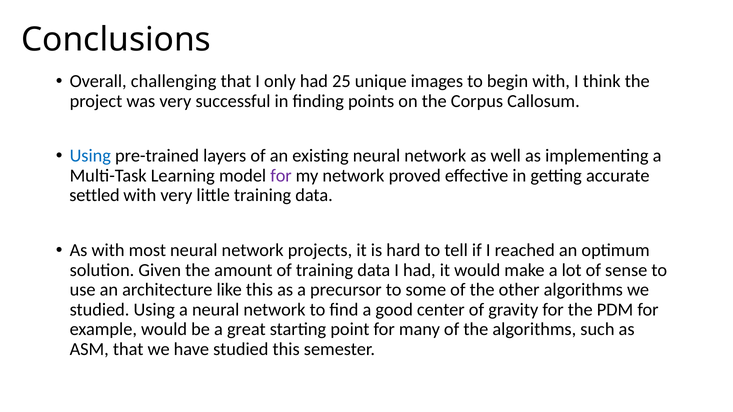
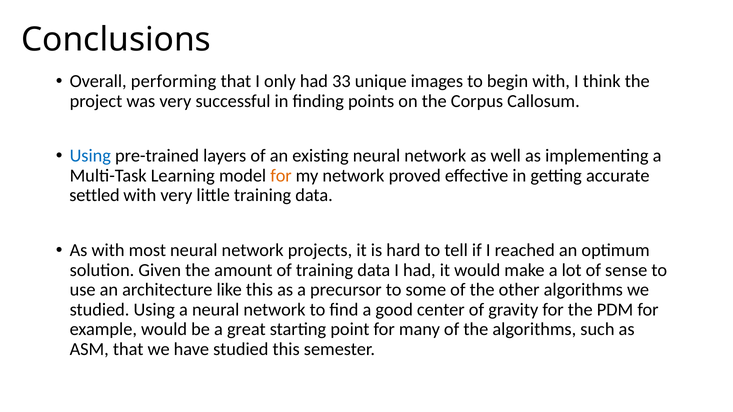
challenging: challenging -> performing
25: 25 -> 33
for at (281, 176) colour: purple -> orange
